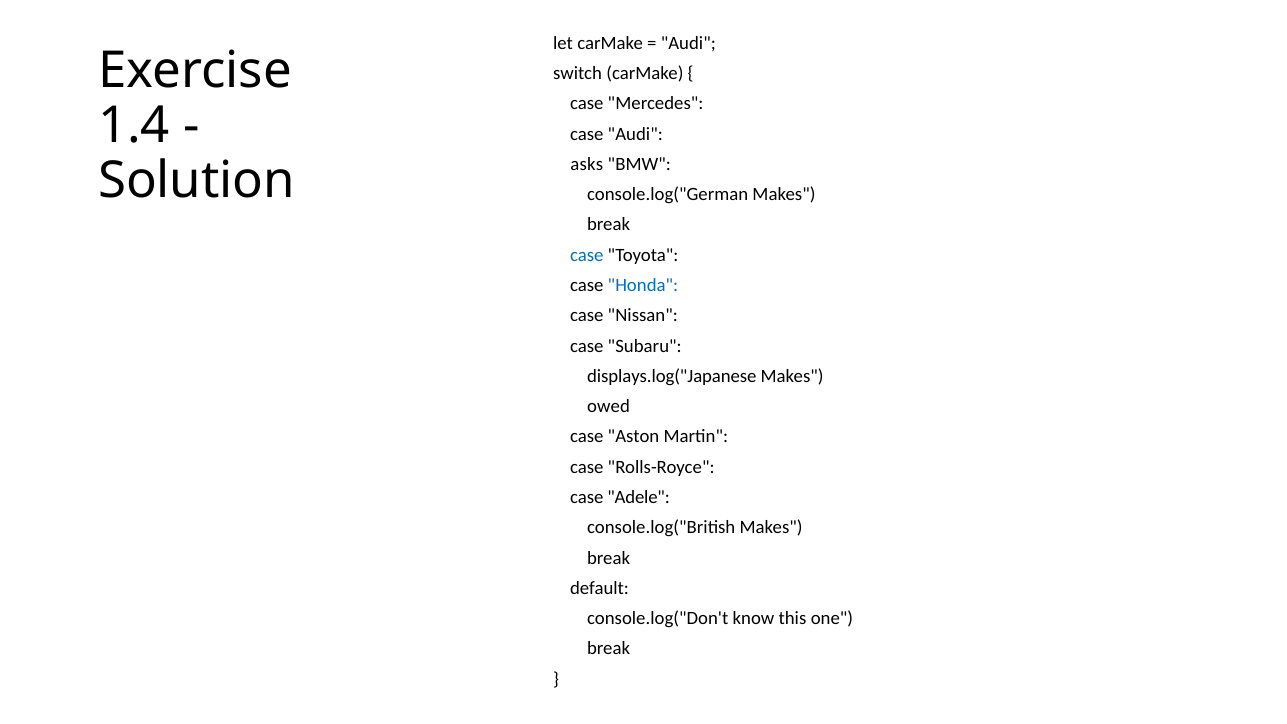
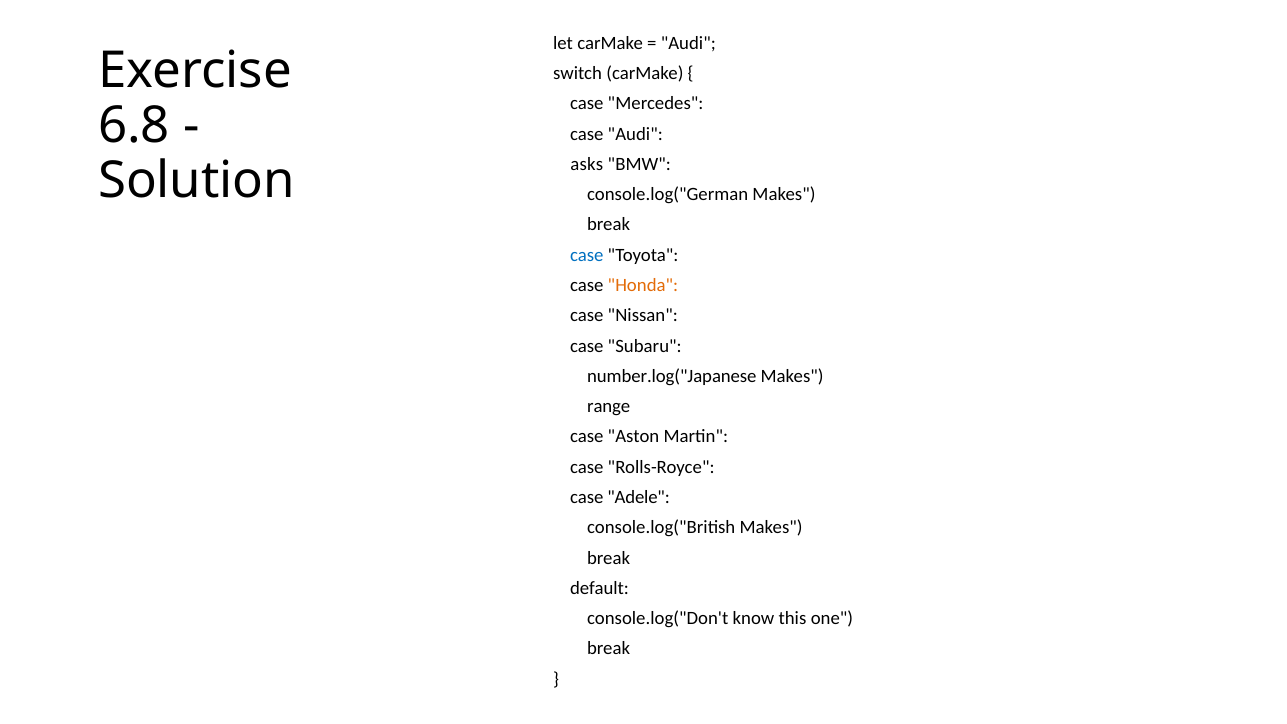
1.4: 1.4 -> 6.8
Honda colour: blue -> orange
displays.log("Japanese: displays.log("Japanese -> number.log("Japanese
owed: owed -> range
